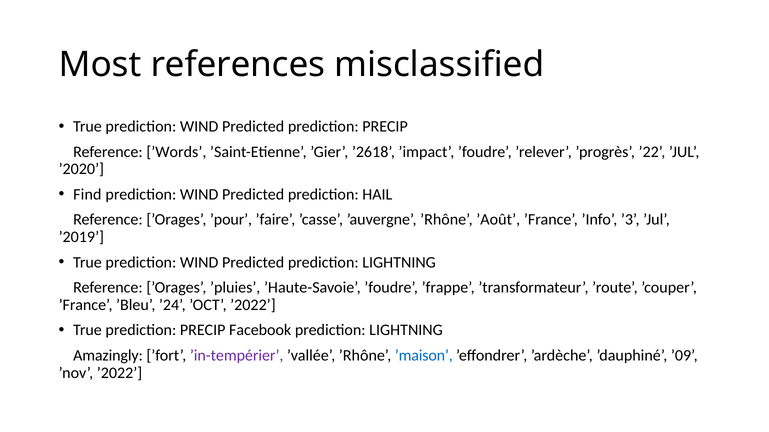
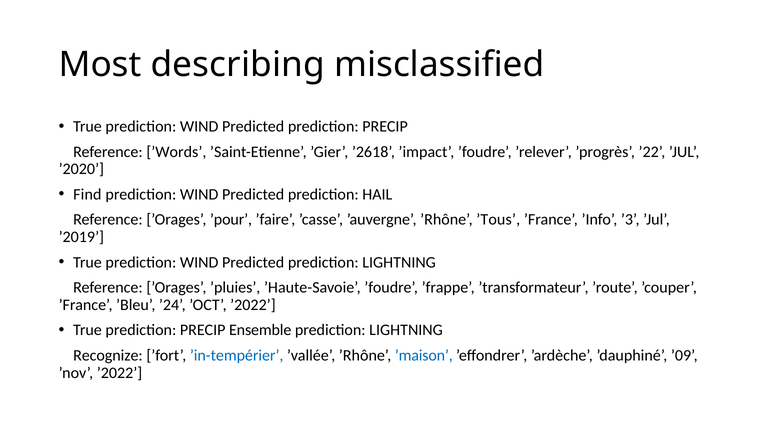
references: references -> describing
’Août: ’Août -> ’Tous
Facebook: Facebook -> Ensemble
Amazingly: Amazingly -> Recognize
’in-tempérier colour: purple -> blue
